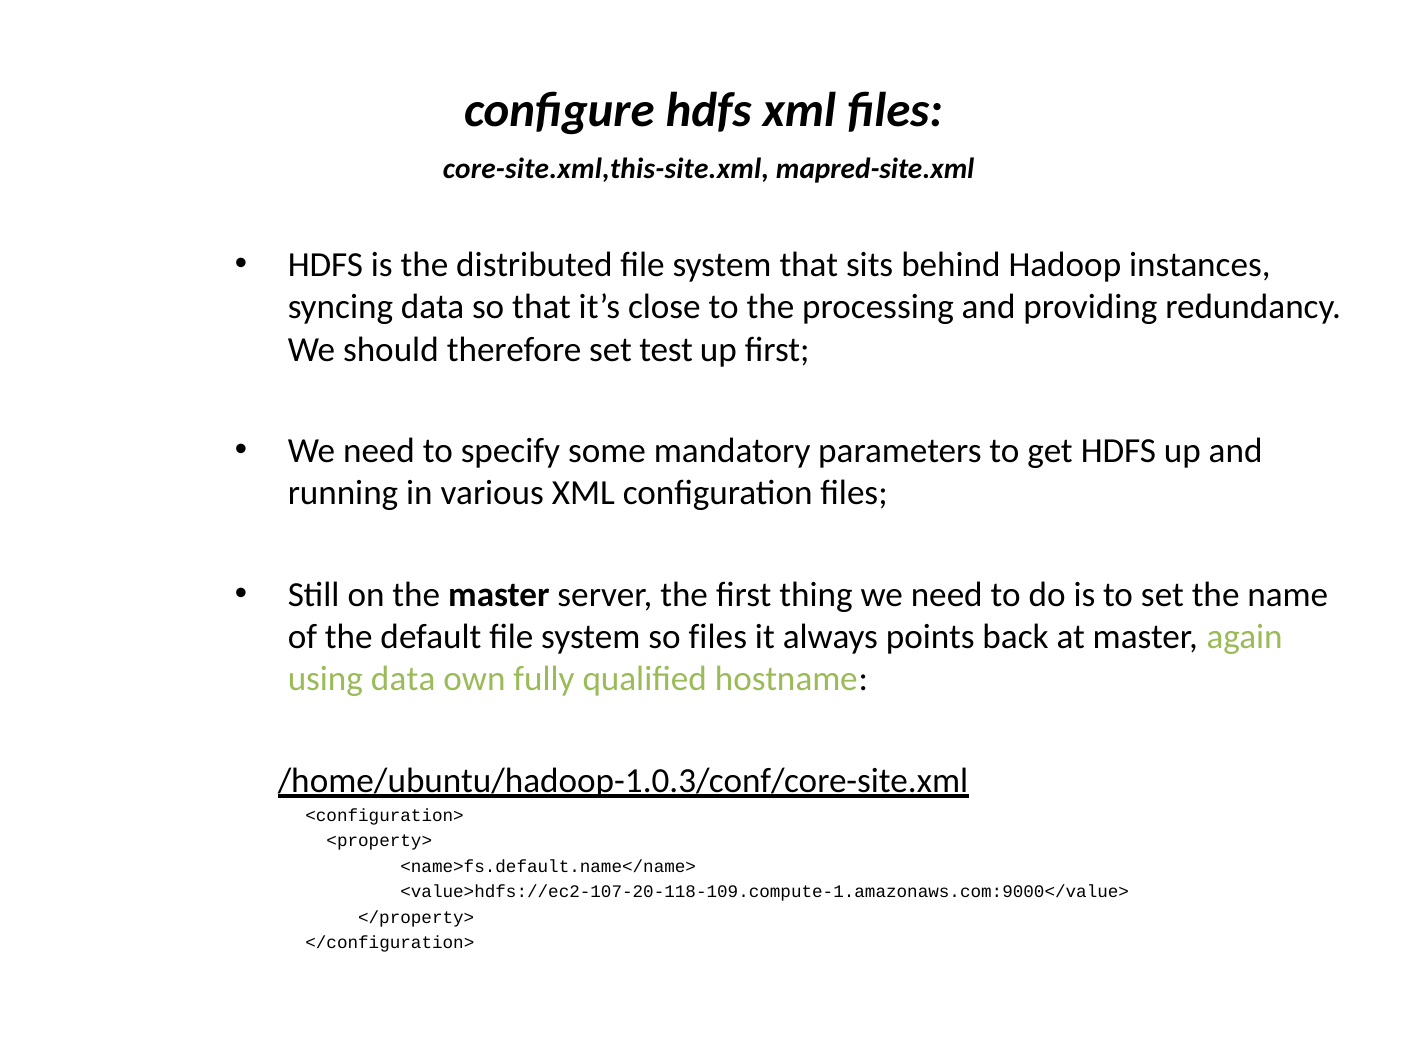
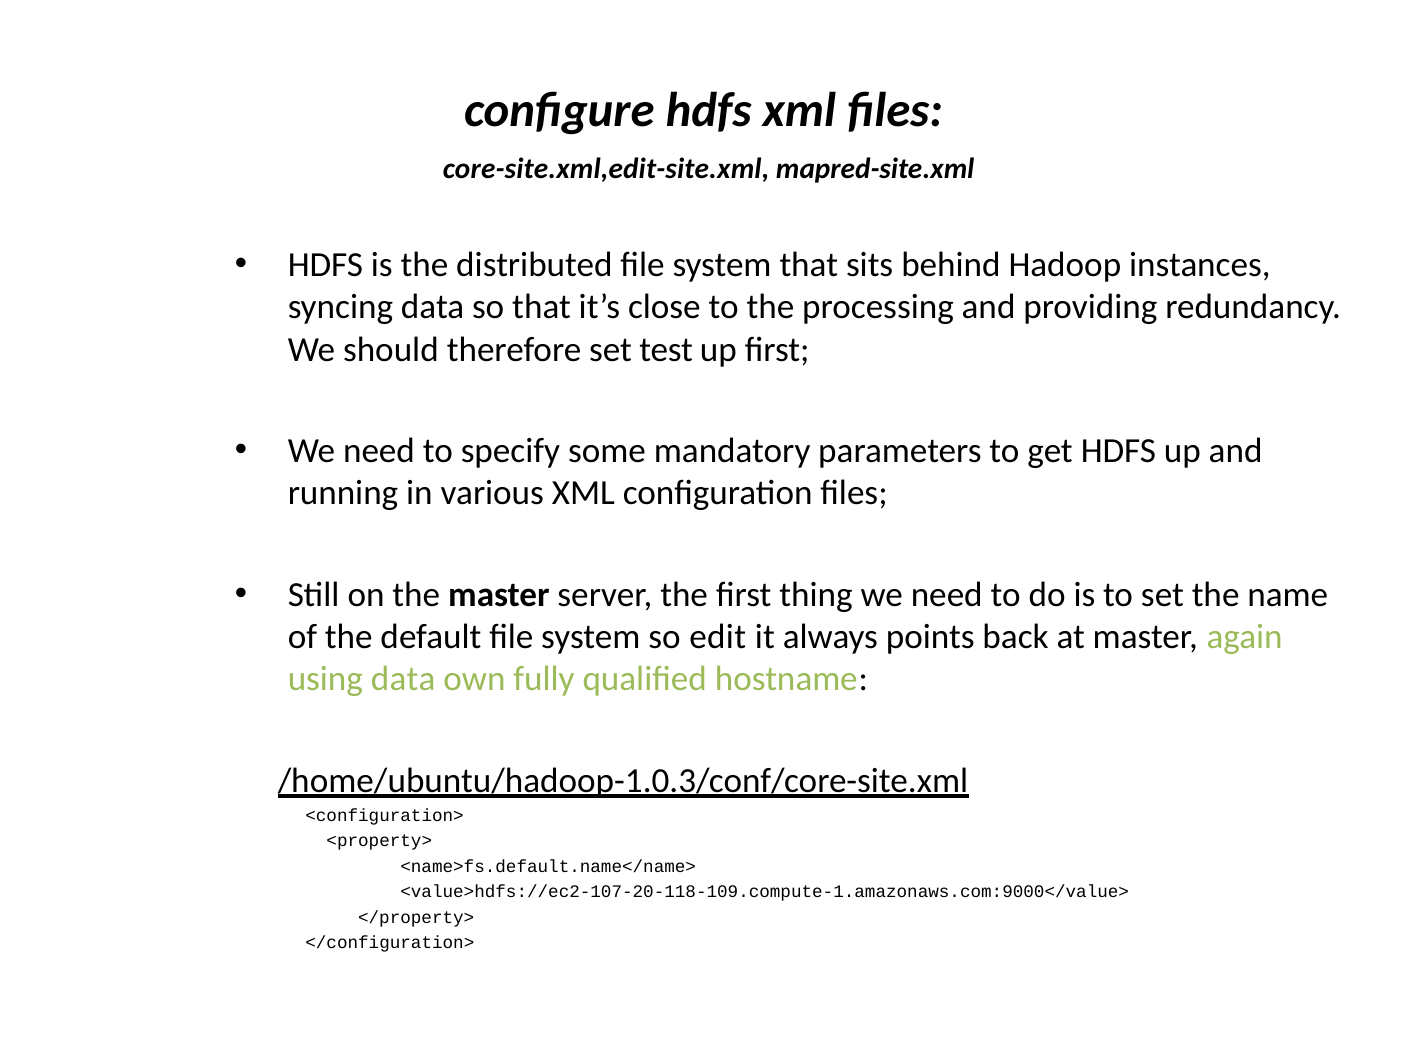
core-site.xml,this-site.xml: core-site.xml,this-site.xml -> core-site.xml,edit-site.xml
so files: files -> edit
